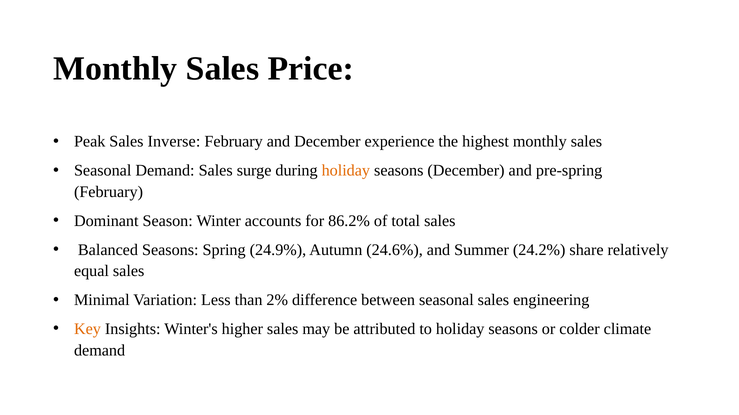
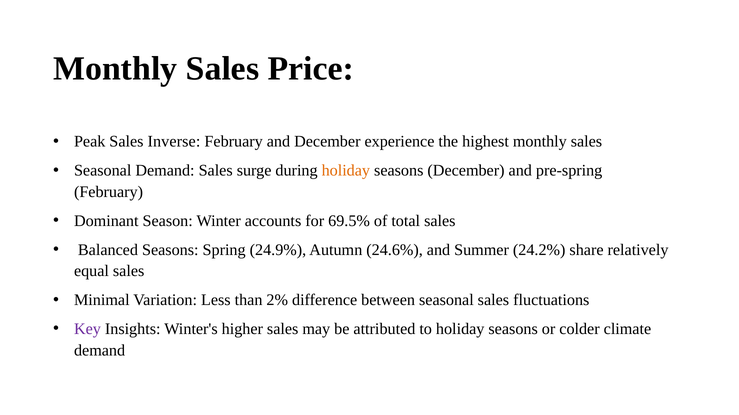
86.2%: 86.2% -> 69.5%
engineering: engineering -> fluctuations
Key colour: orange -> purple
